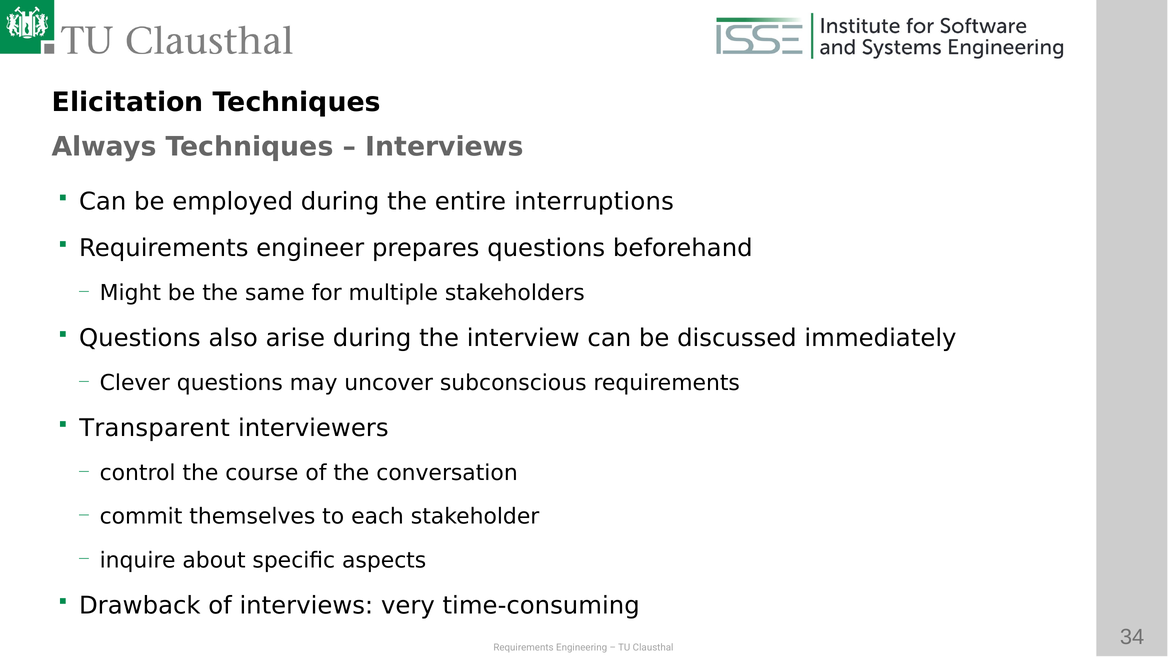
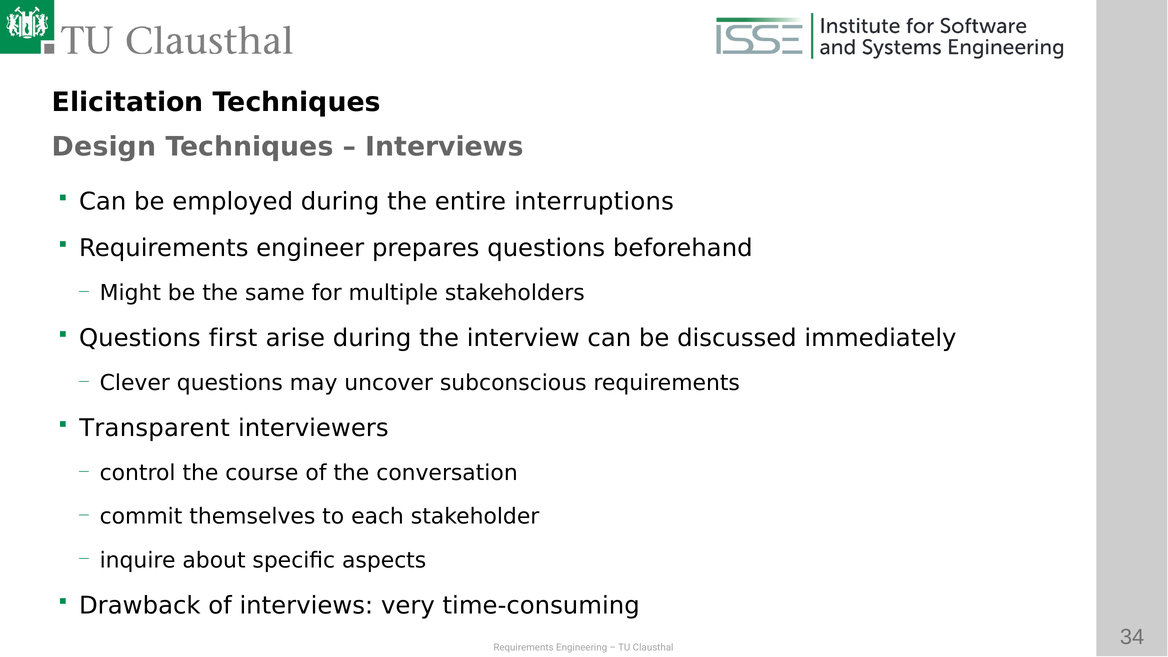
Always: Always -> Design
also: also -> first
